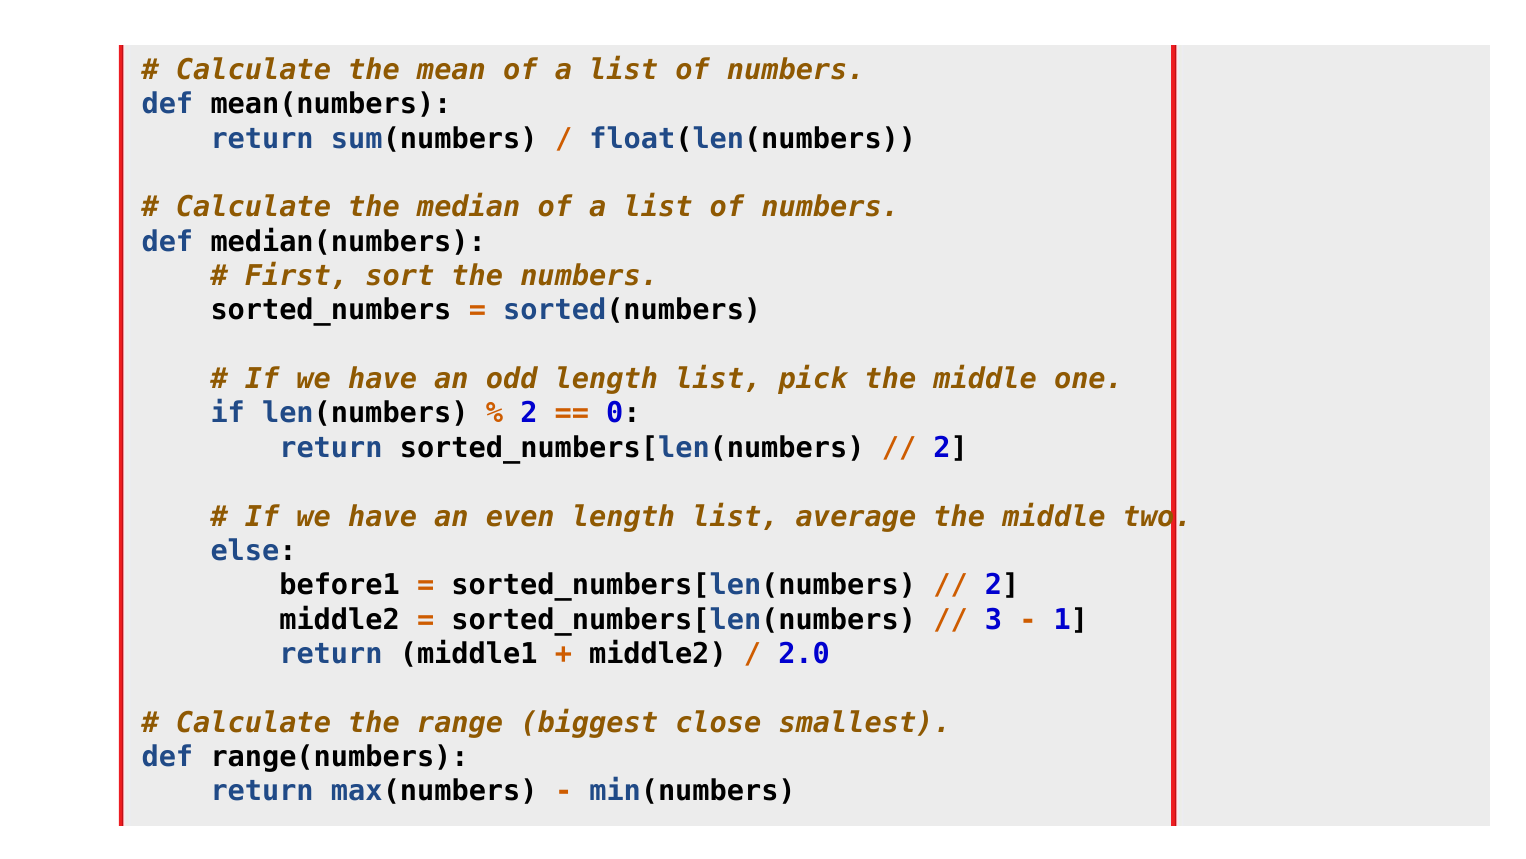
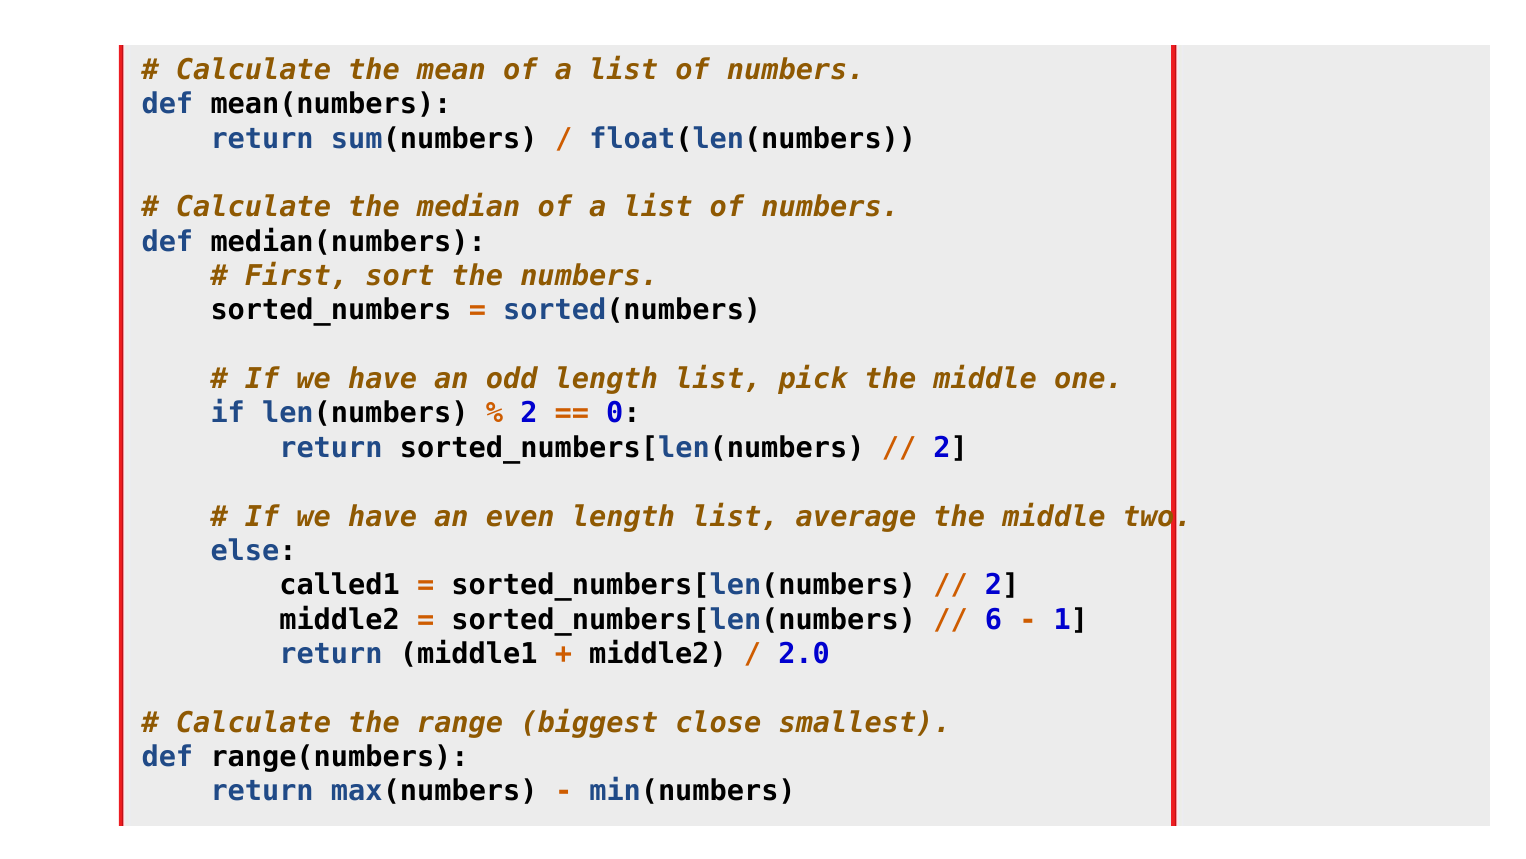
before1: before1 -> called1
3: 3 -> 6
